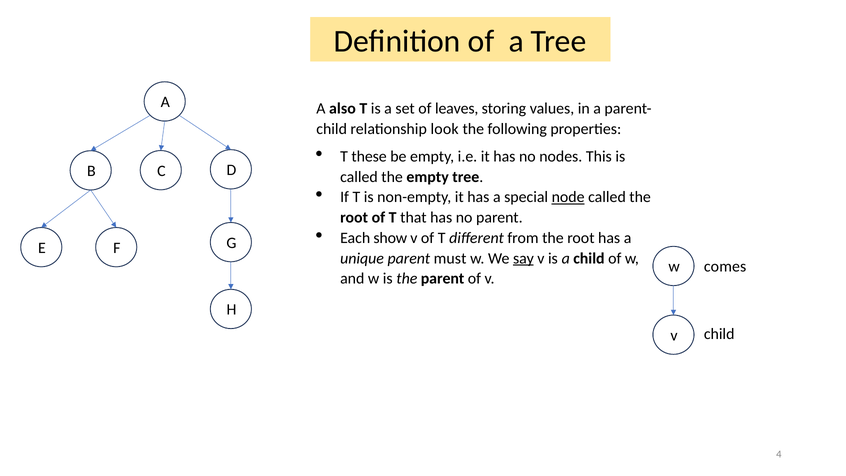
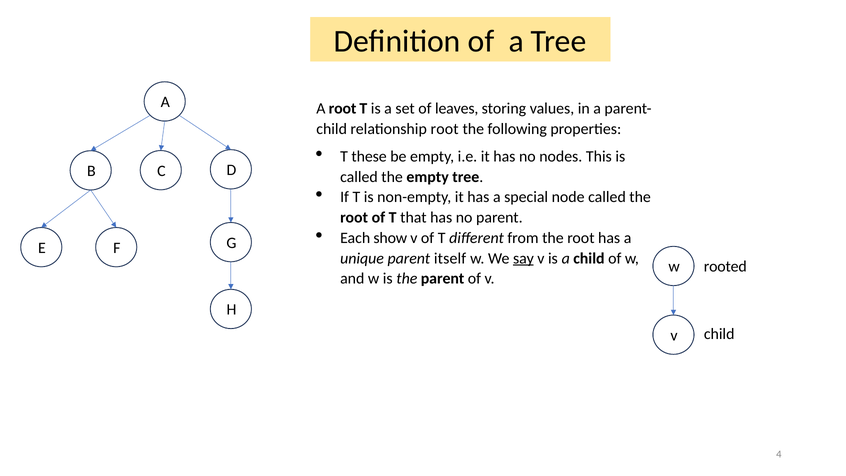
A also: also -> root
relationship look: look -> root
node underline: present -> none
must: must -> itself
comes: comes -> rooted
